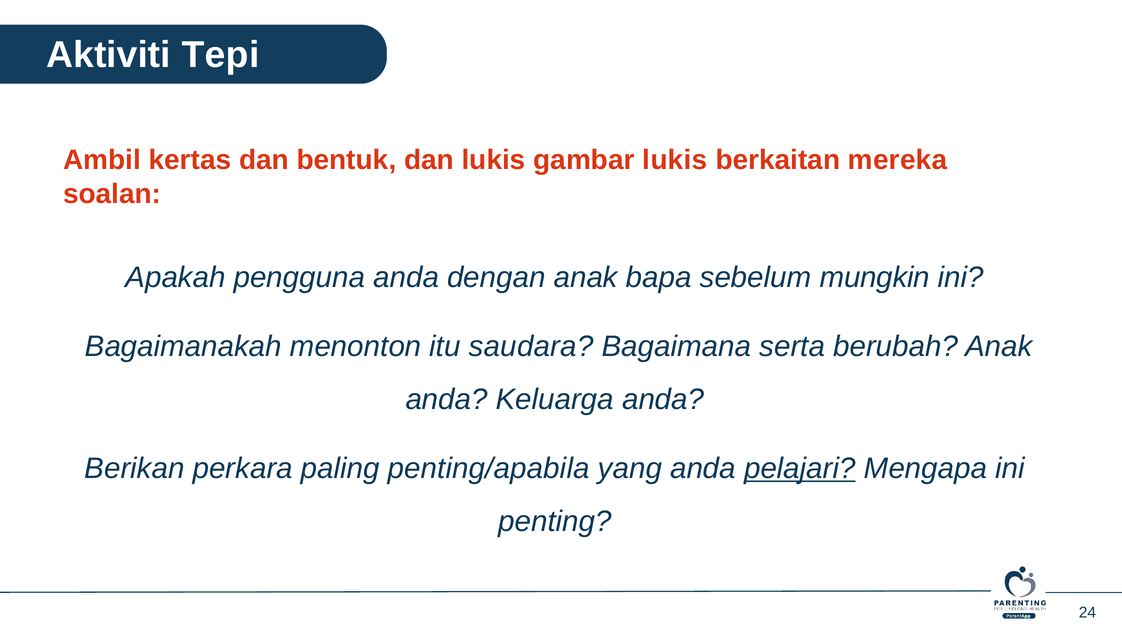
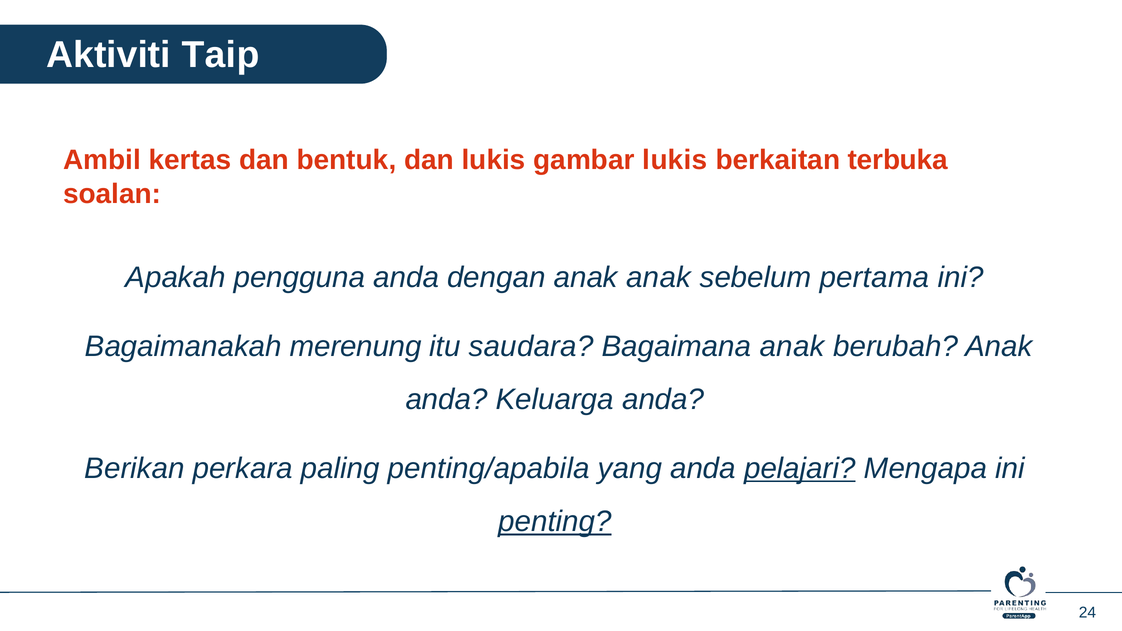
Tepi: Tepi -> Taip
mereka: mereka -> terbuka
anak bapa: bapa -> anak
mungkin: mungkin -> pertama
menonton: menonton -> merenung
Bagaimana serta: serta -> anak
penting underline: none -> present
